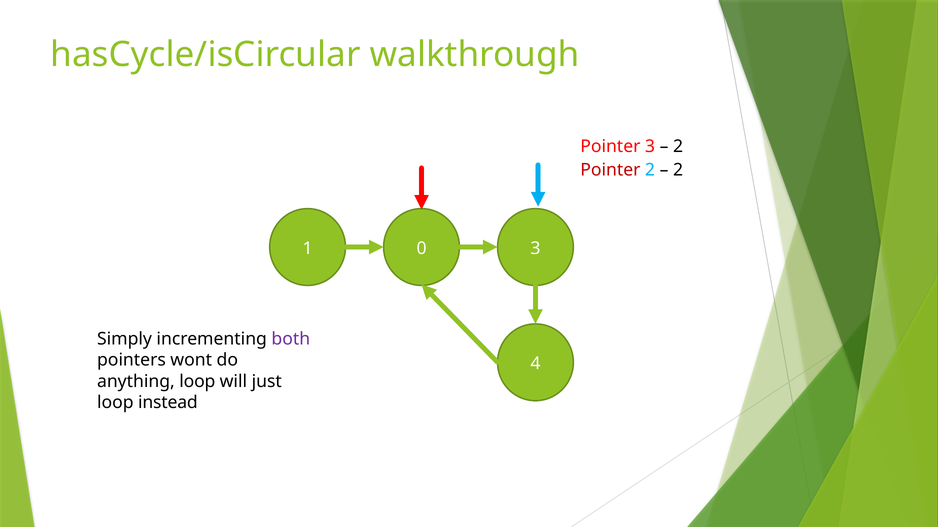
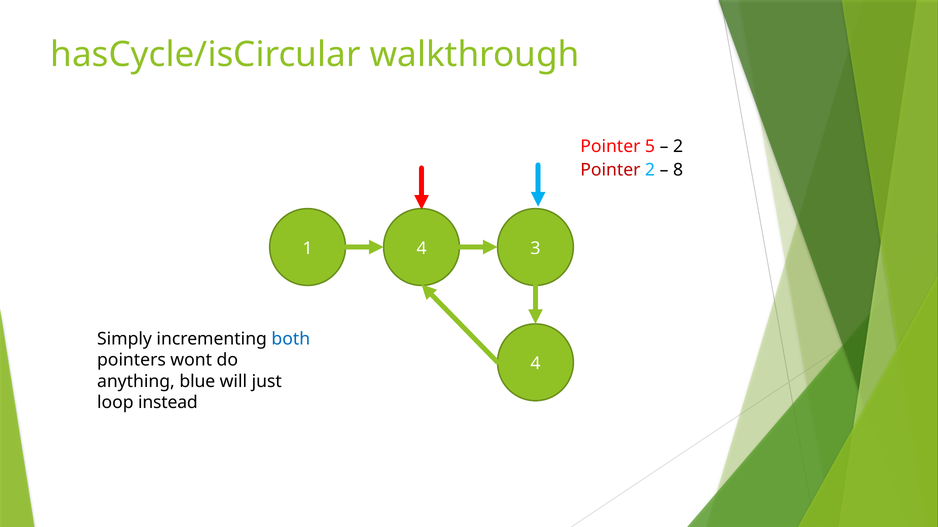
Pointer 3: 3 -> 5
2 at (678, 170): 2 -> 8
1 0: 0 -> 4
both colour: purple -> blue
anything loop: loop -> blue
